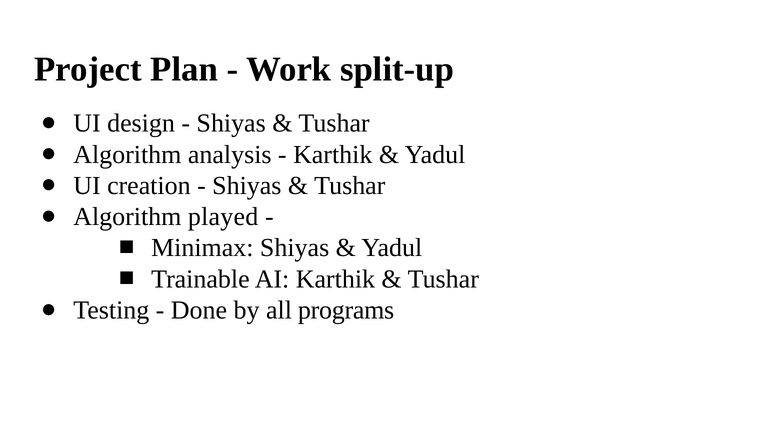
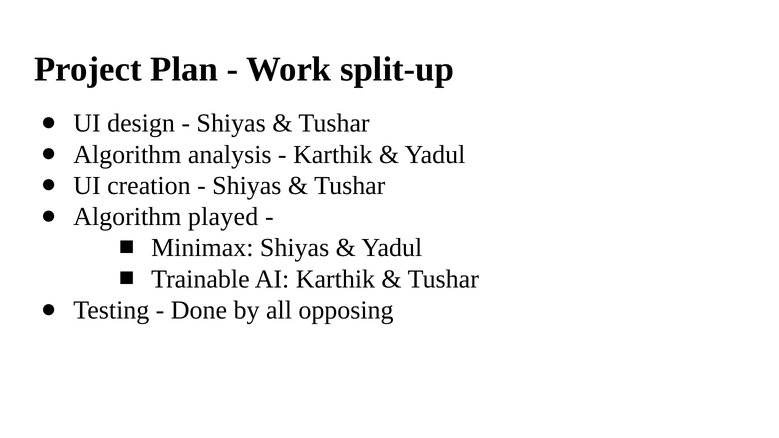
programs: programs -> opposing
